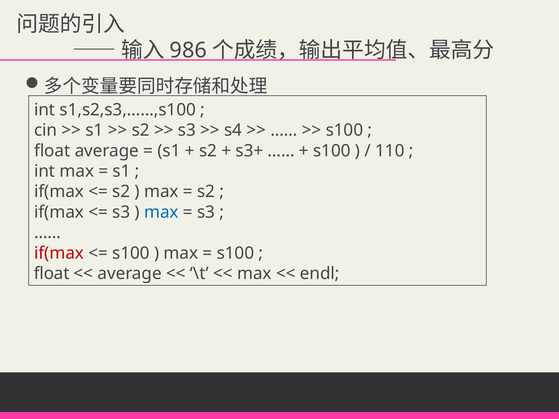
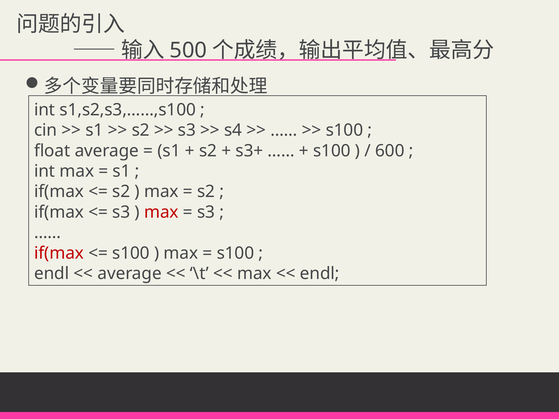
986: 986 -> 500
110: 110 -> 600
max at (161, 212) colour: blue -> red
float at (52, 274): float -> endl
